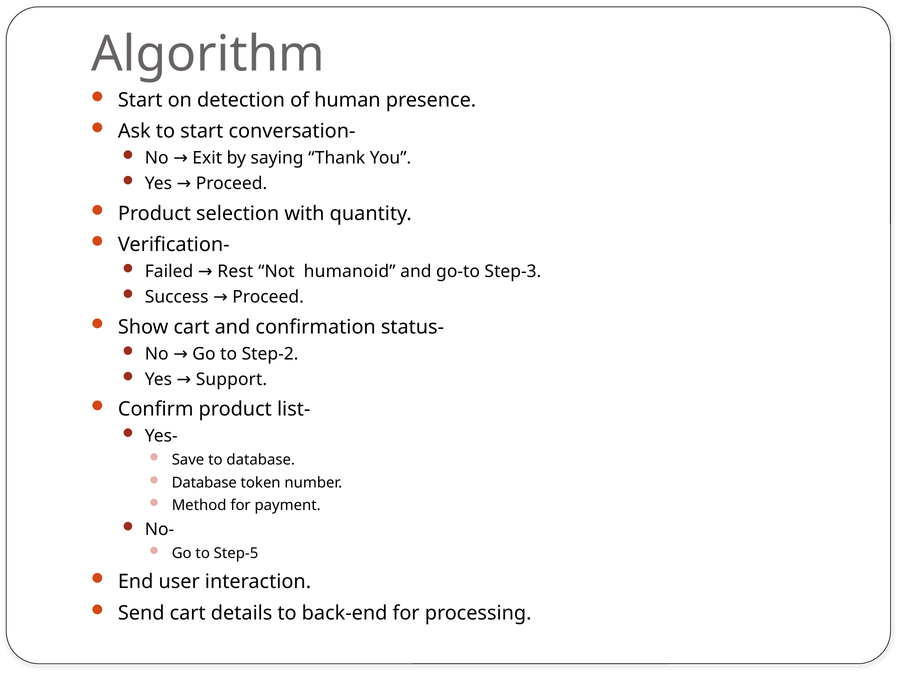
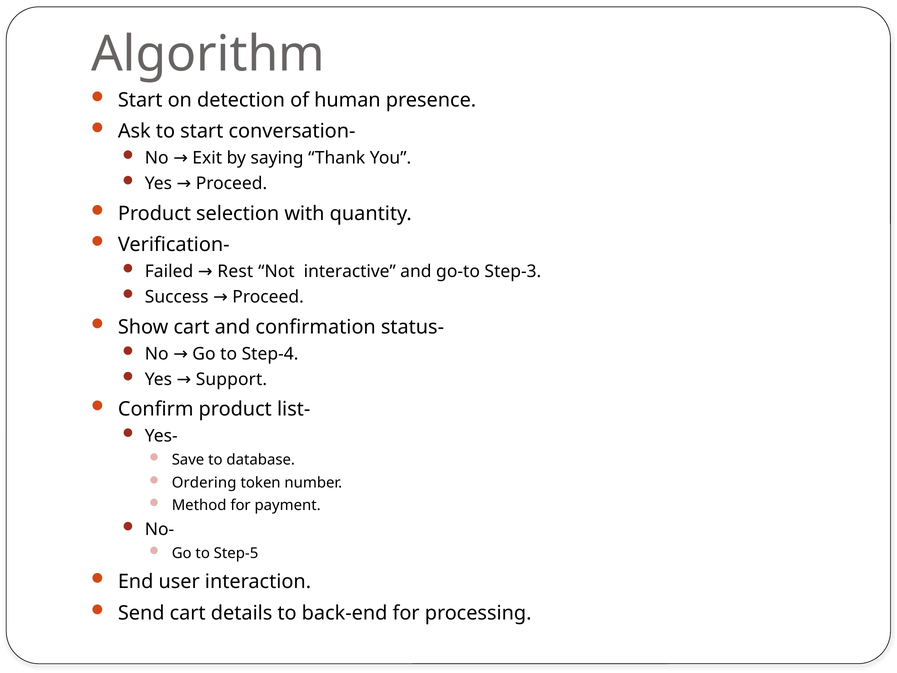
humanoid: humanoid -> interactive
Step-2: Step-2 -> Step-4
Database at (204, 482): Database -> Ordering
